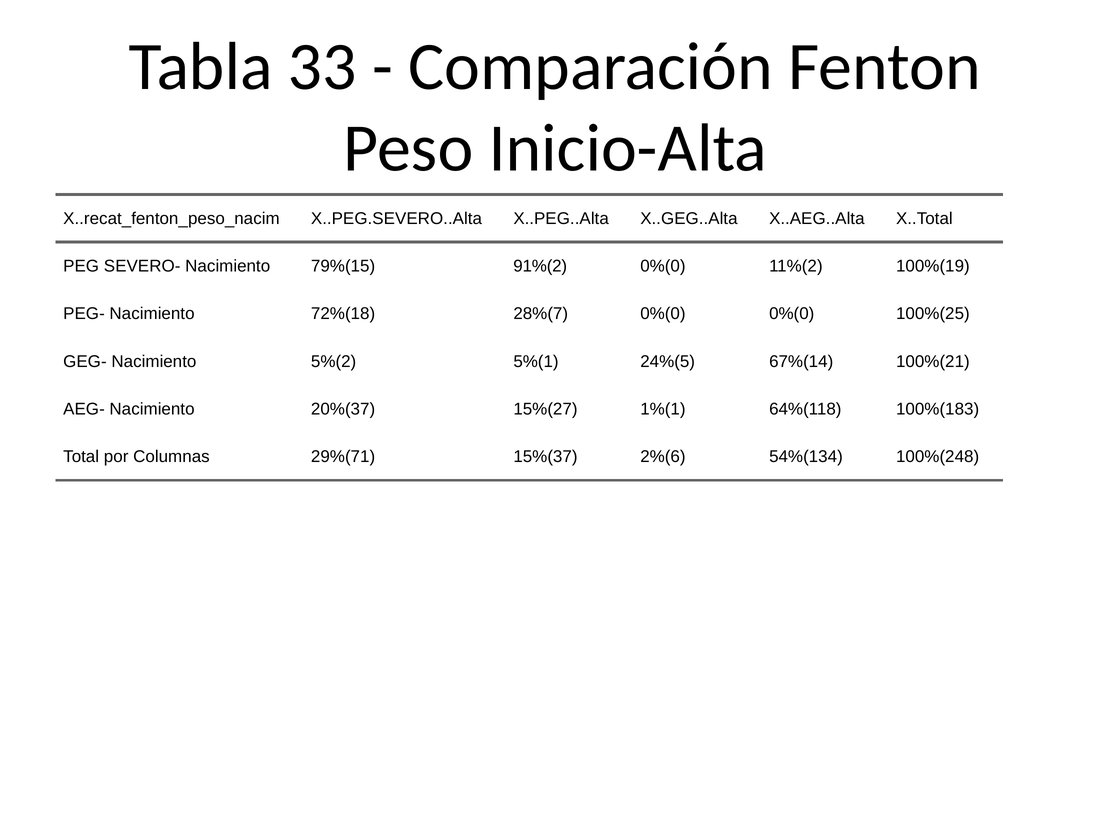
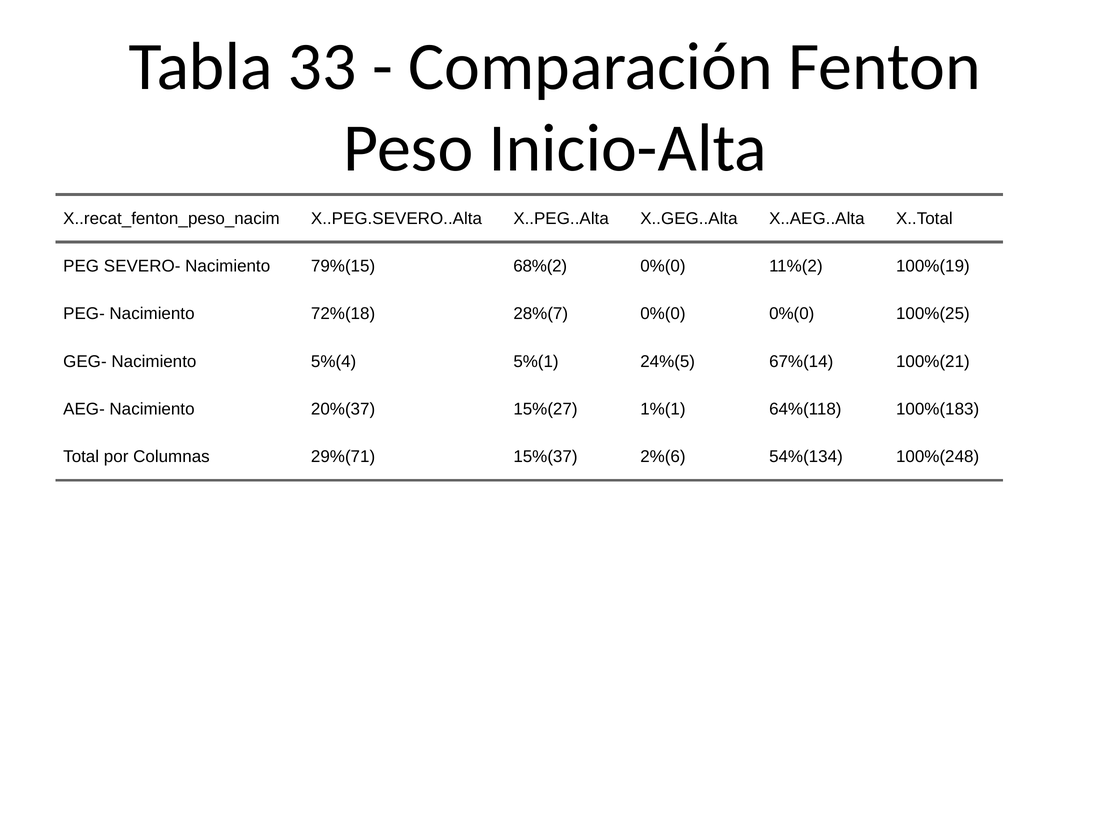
91%(2: 91%(2 -> 68%(2
5%(2: 5%(2 -> 5%(4
